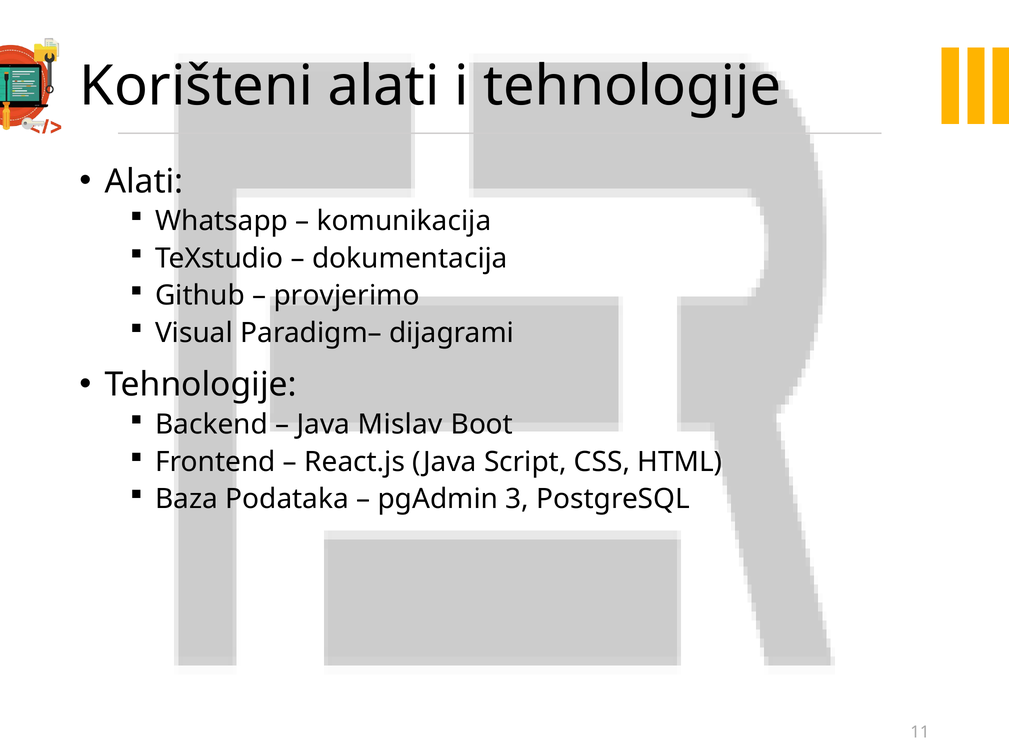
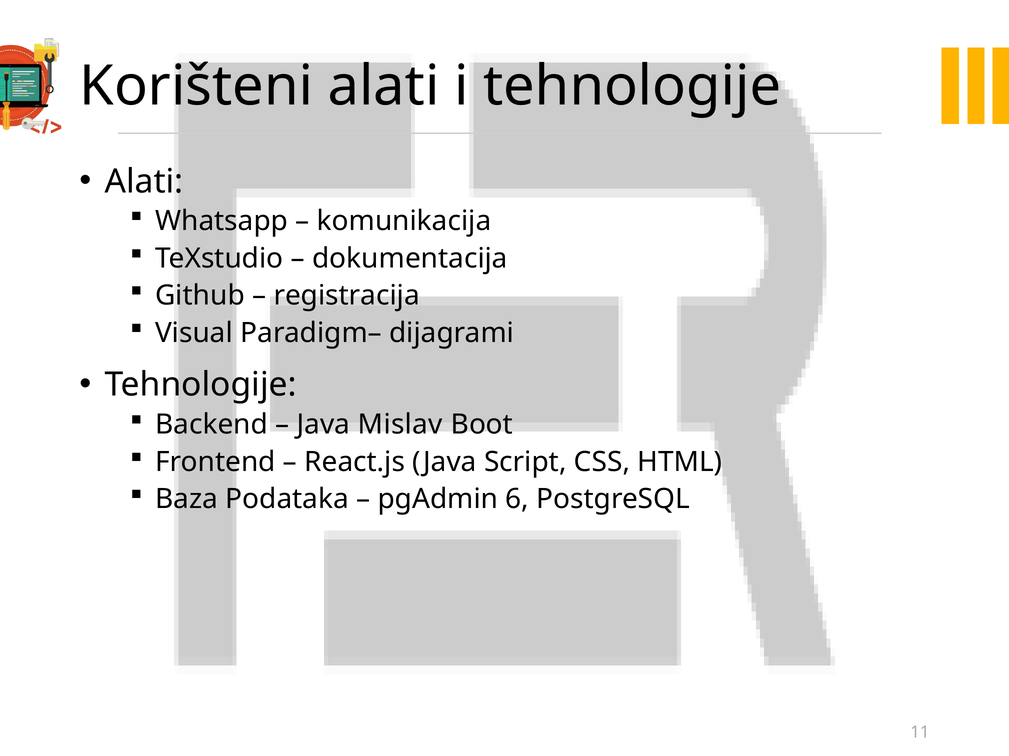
provjerimo: provjerimo -> registracija
3: 3 -> 6
